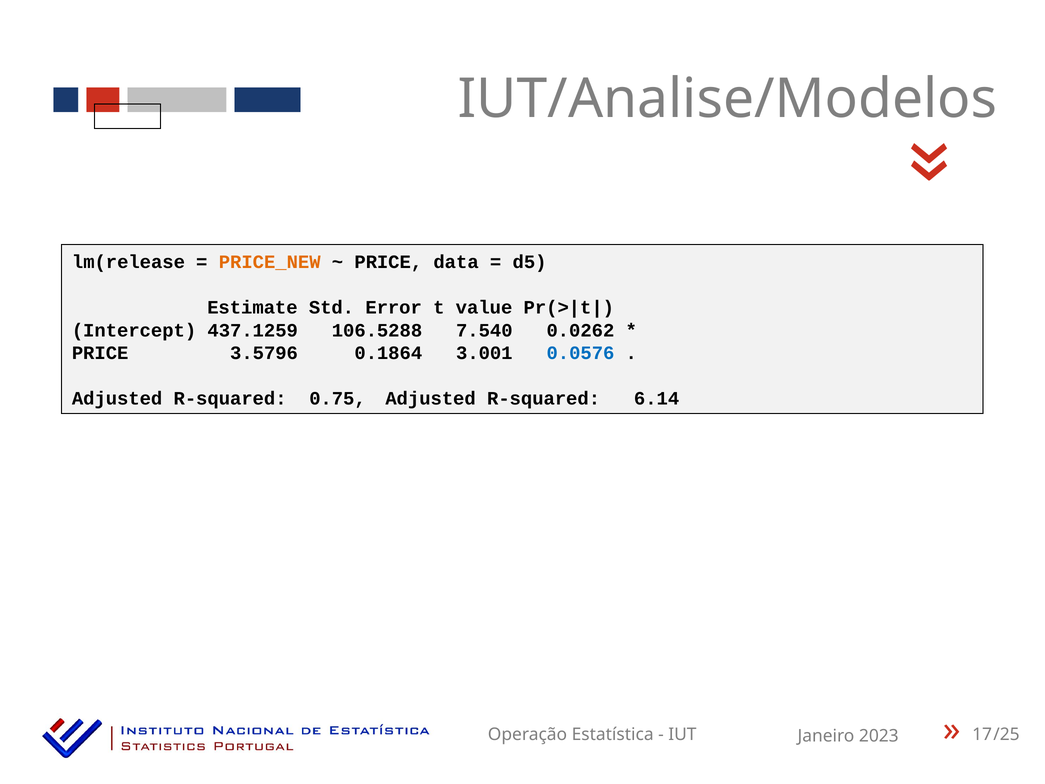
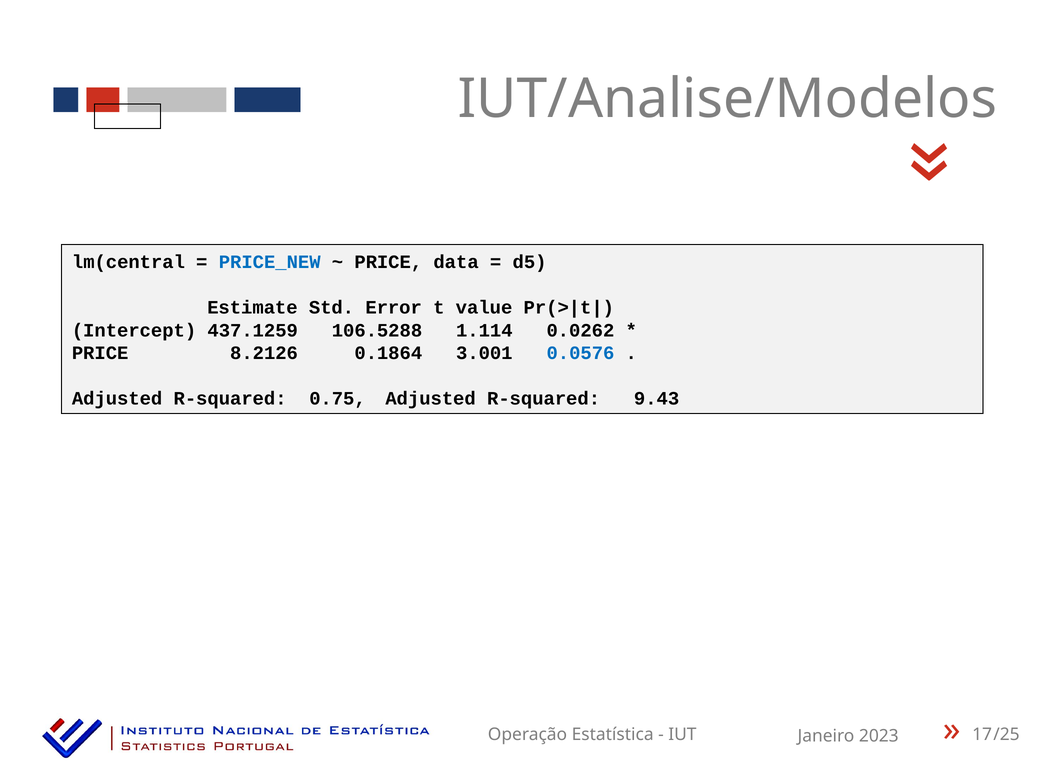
lm(release: lm(release -> lm(central
PRICE_NEW colour: orange -> blue
7.540: 7.540 -> 1.114
3.5796: 3.5796 -> 8.2126
6.14: 6.14 -> 9.43
